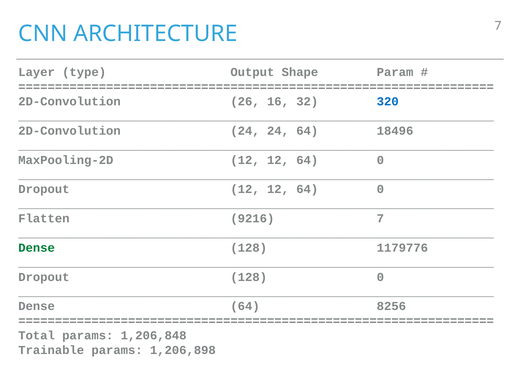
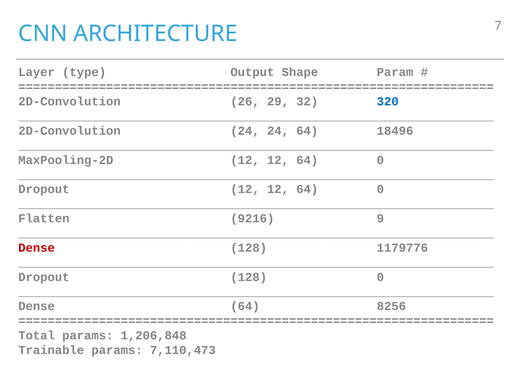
16: 16 -> 29
9216 7: 7 -> 9
Dense at (37, 248) colour: green -> red
1,206,898: 1,206,898 -> 7,110,473
